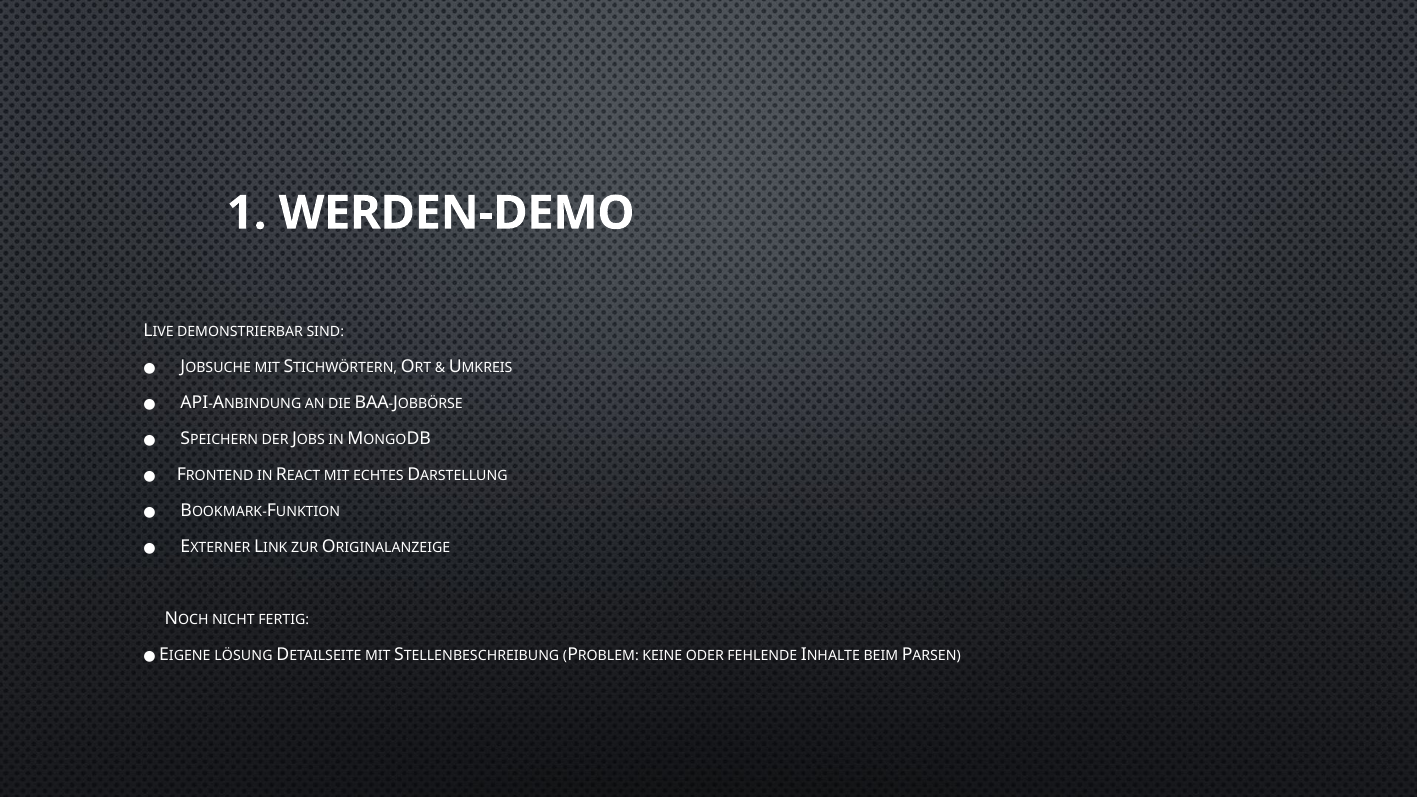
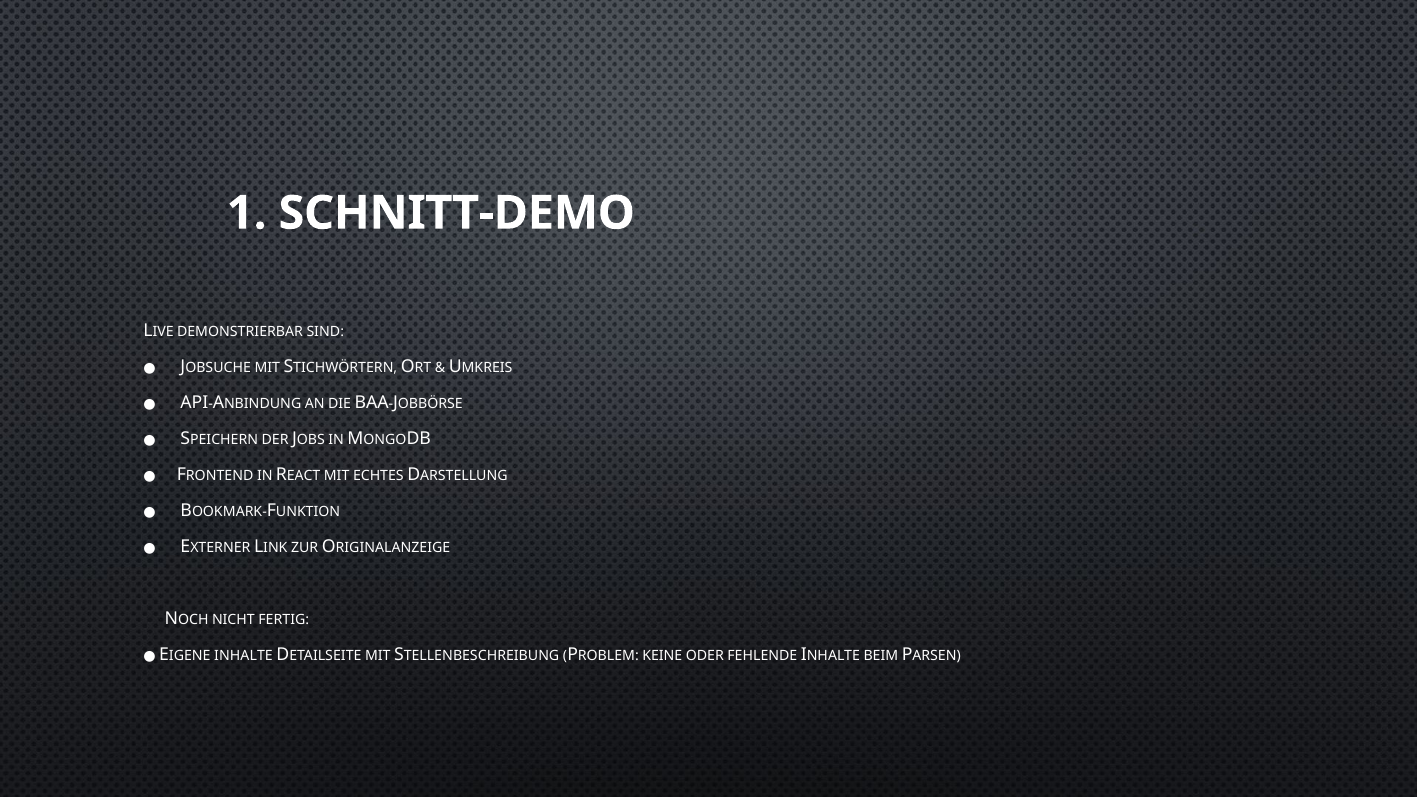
WERDEN-DEMO: WERDEN-DEMO -> SCHNITT-DEMO
EIGENE LÖSUNG: LÖSUNG -> INHALTE
